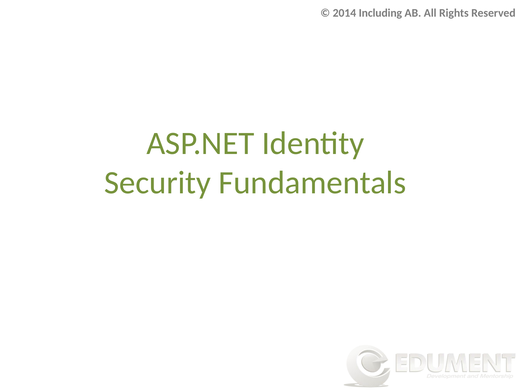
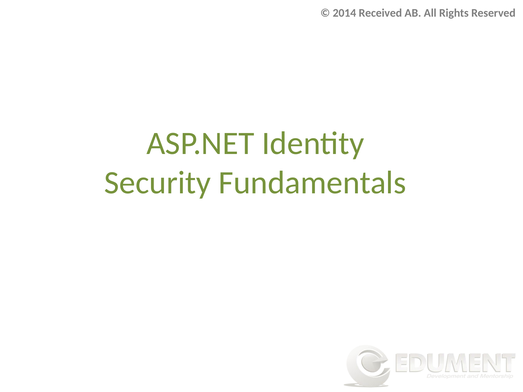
Including: Including -> Received
